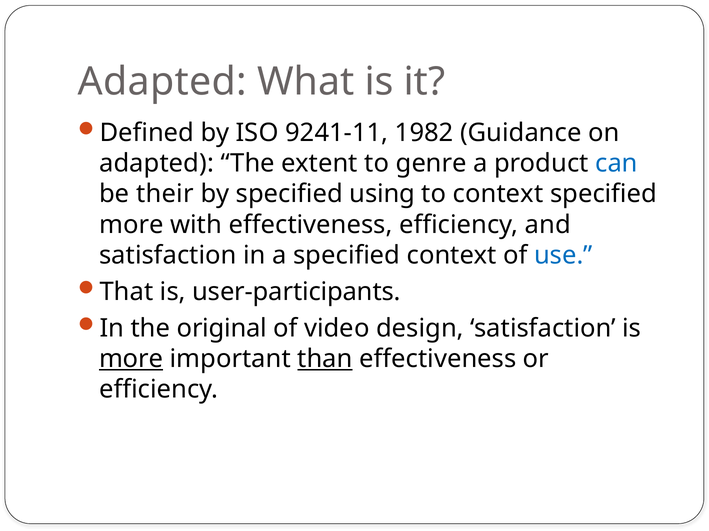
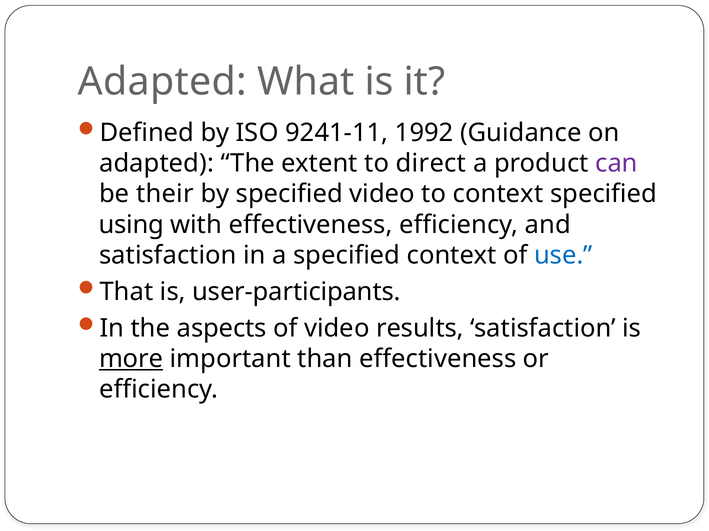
1982: 1982 -> 1992
genre: genre -> direct
can colour: blue -> purple
specified using: using -> video
more at (131, 225): more -> using
original: original -> aspects
design: design -> results
than underline: present -> none
